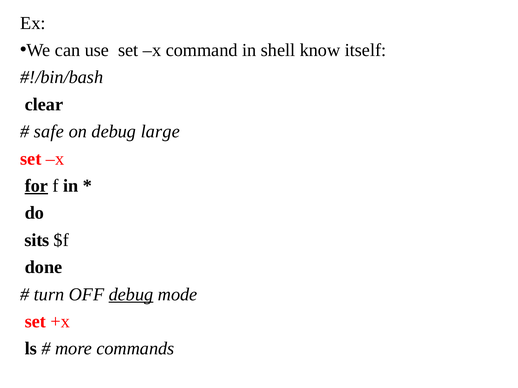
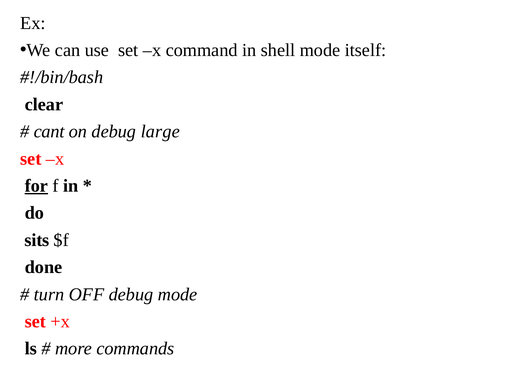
shell know: know -> mode
safe: safe -> cant
debug at (131, 294) underline: present -> none
